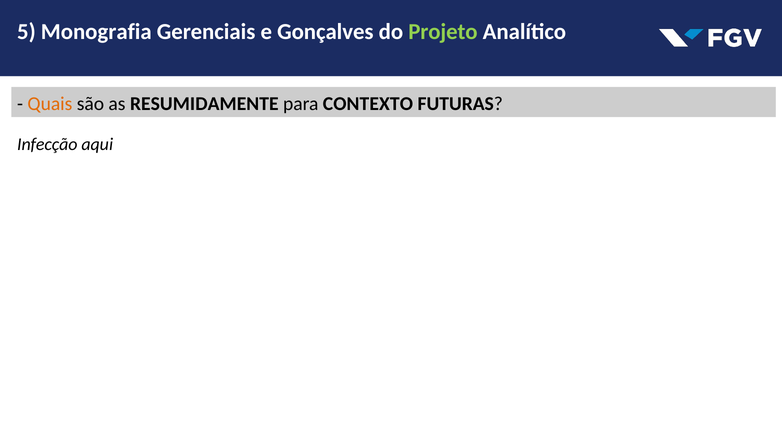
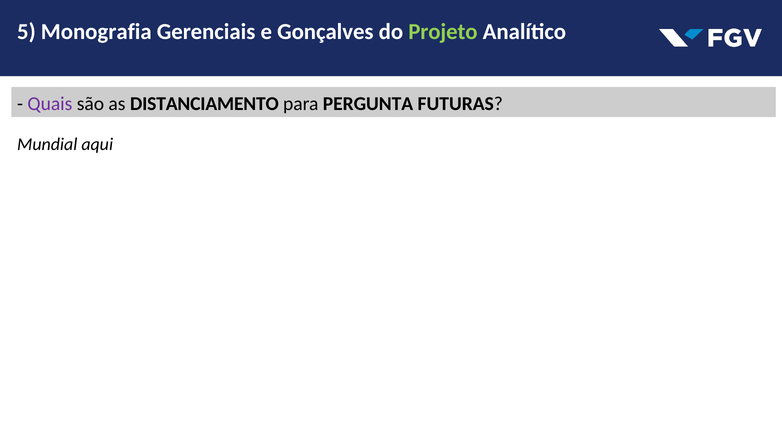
Quais colour: orange -> purple
RESUMIDAMENTE: RESUMIDAMENTE -> DISTANCIAMENTO
CONTEXTO: CONTEXTO -> PERGUNTA
Infecção: Infecção -> Mundial
